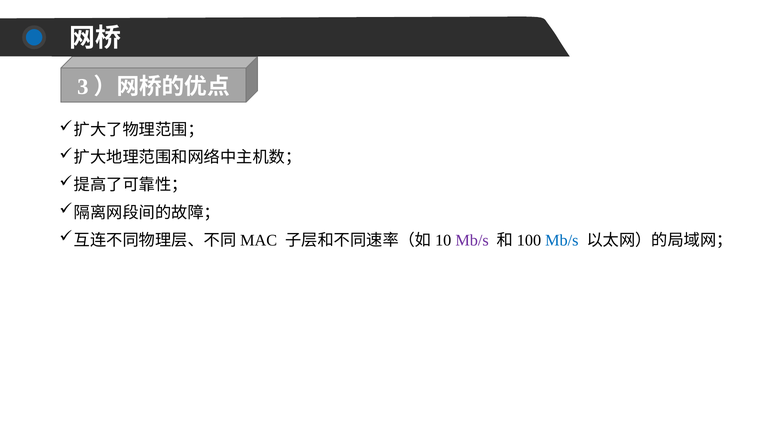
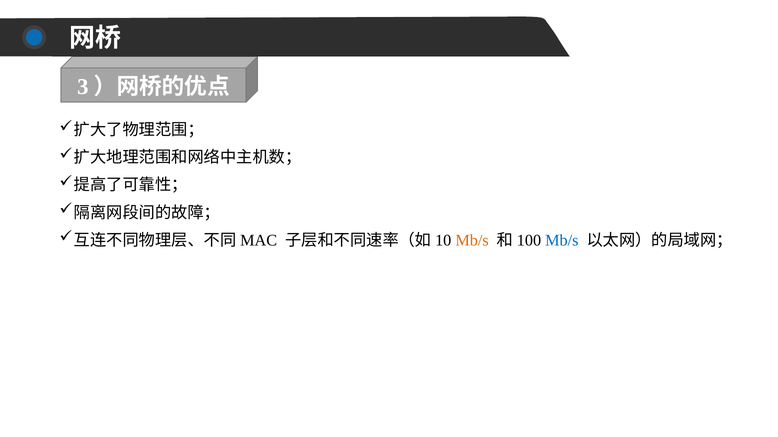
Mb/s at (472, 241) colour: purple -> orange
